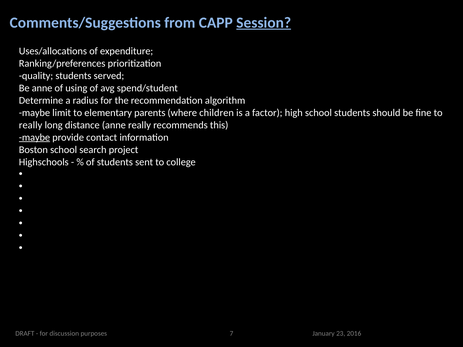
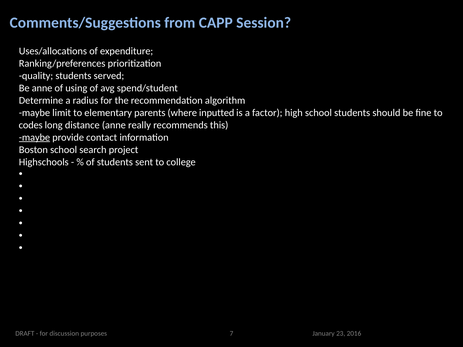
Session underline: present -> none
children: children -> inputted
really at (31, 125): really -> codes
